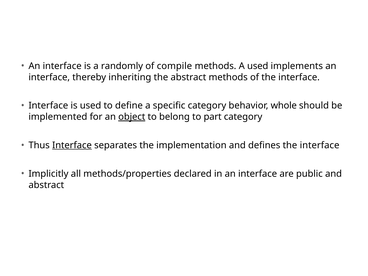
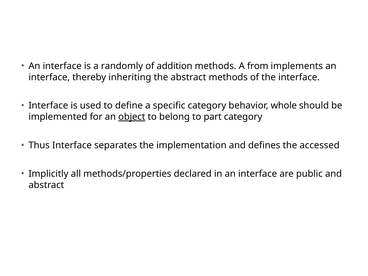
compile: compile -> addition
A used: used -> from
Interface at (72, 145) underline: present -> none
defines the interface: interface -> accessed
